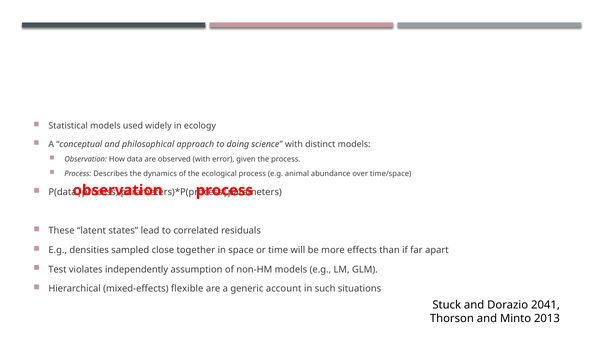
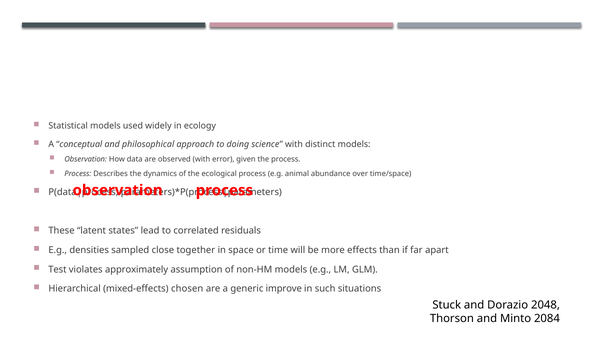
independently: independently -> approximately
flexible: flexible -> chosen
account: account -> improve
2041: 2041 -> 2048
2013: 2013 -> 2084
